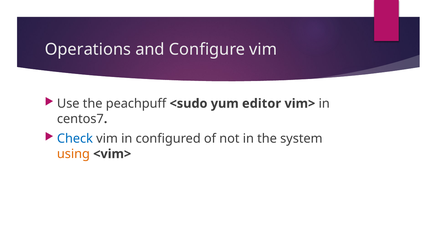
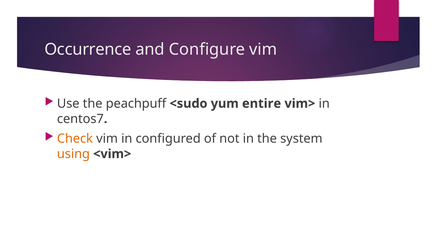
Operations: Operations -> Occurrence
editor: editor -> entire
Check colour: blue -> orange
